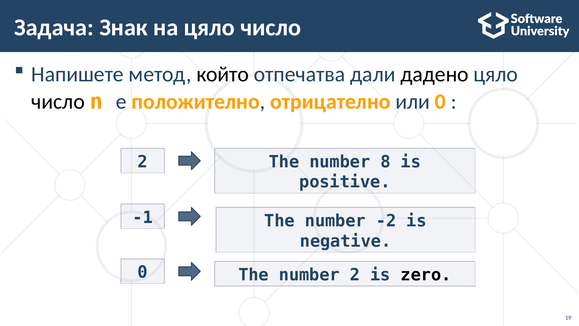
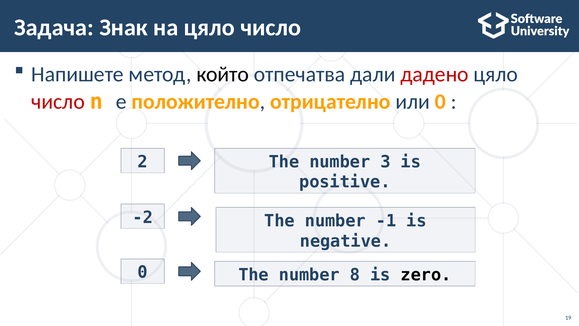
дадено colour: black -> red
число at (58, 102) colour: black -> red
8: 8 -> 3
-1: -1 -> -2
-2: -2 -> -1
number 2: 2 -> 8
